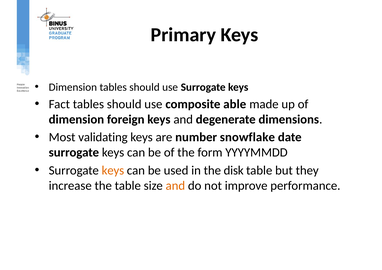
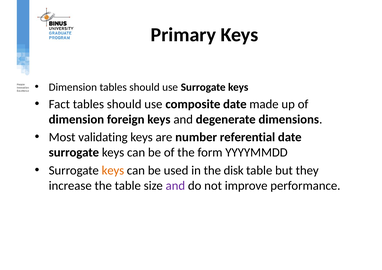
composite able: able -> date
snowflake: snowflake -> referential
and at (175, 186) colour: orange -> purple
